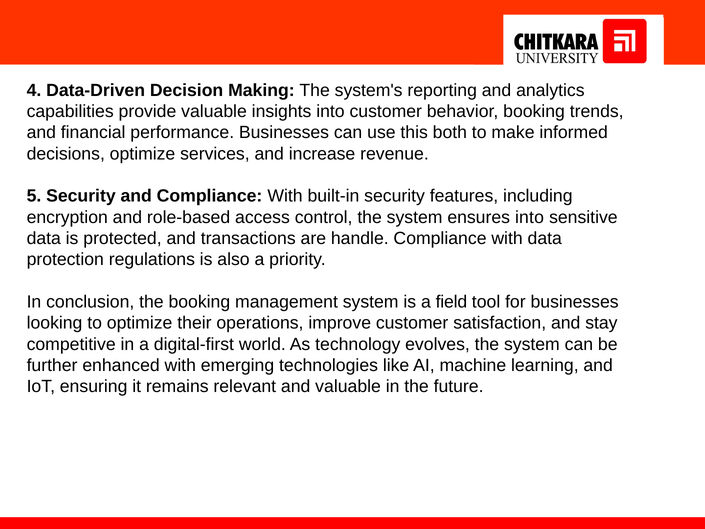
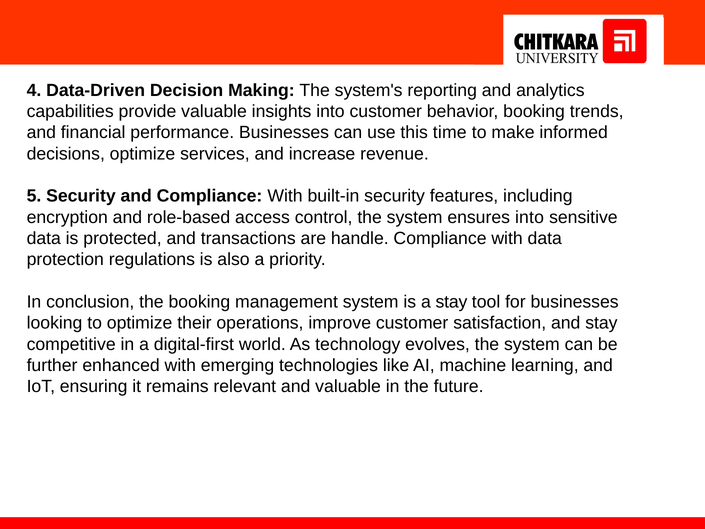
both: both -> time
a field: field -> stay
